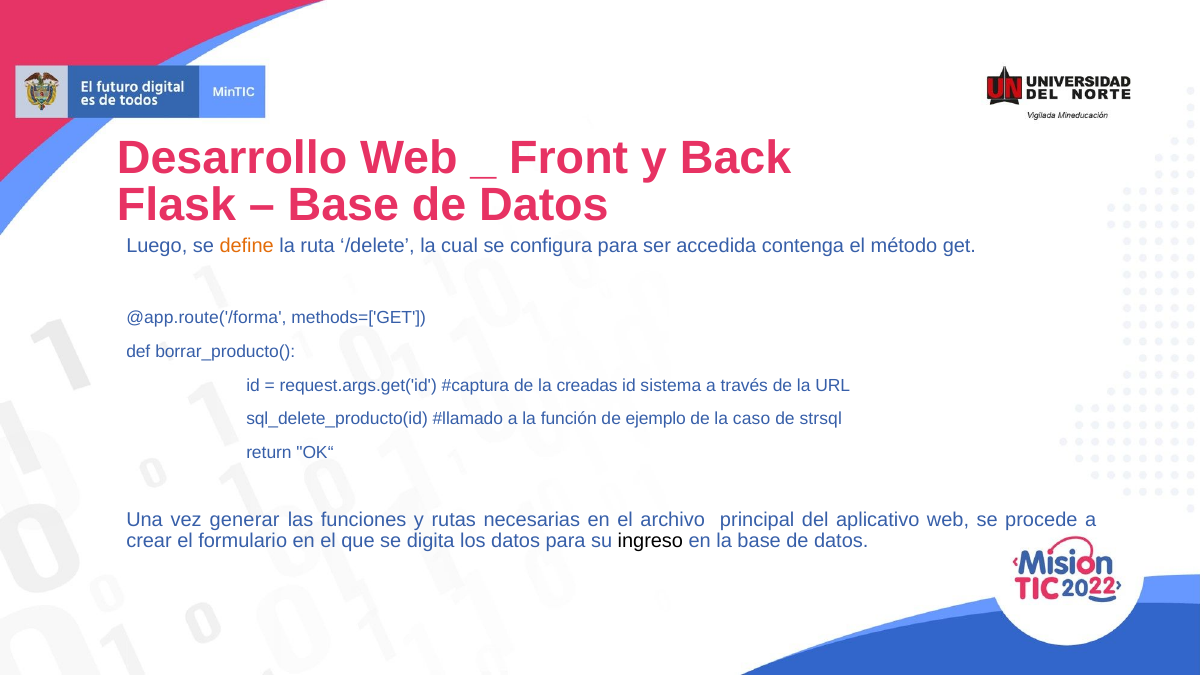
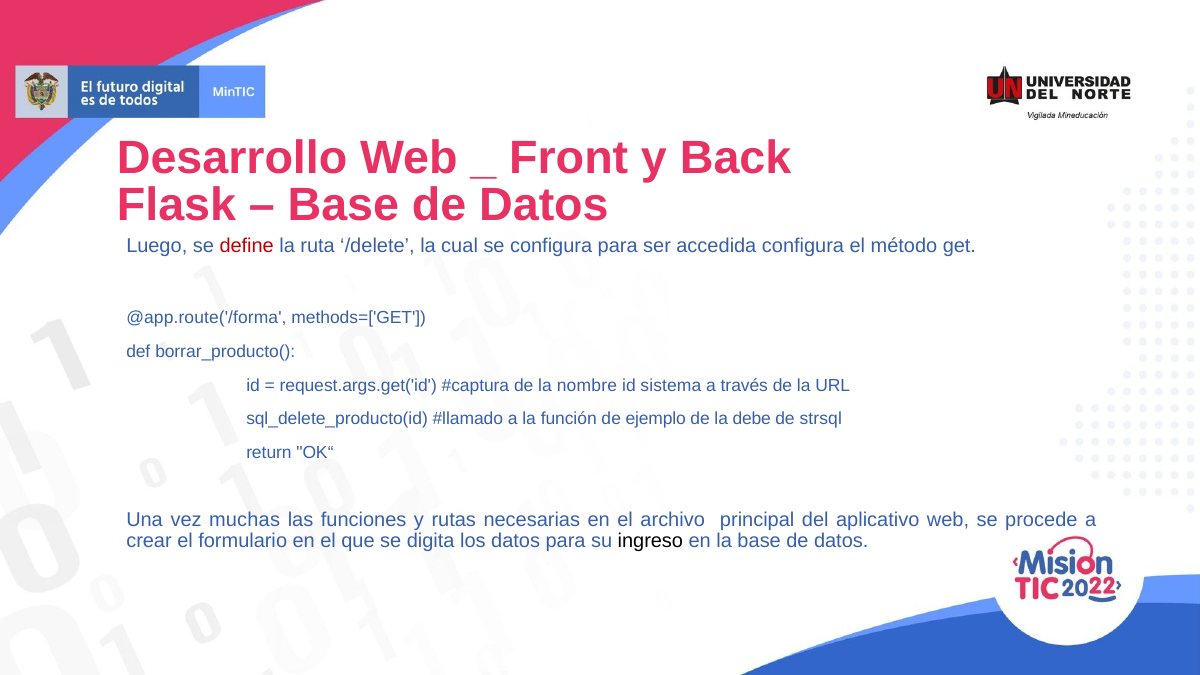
define colour: orange -> red
accedida contenga: contenga -> configura
creadas: creadas -> nombre
caso: caso -> debe
generar: generar -> muchas
